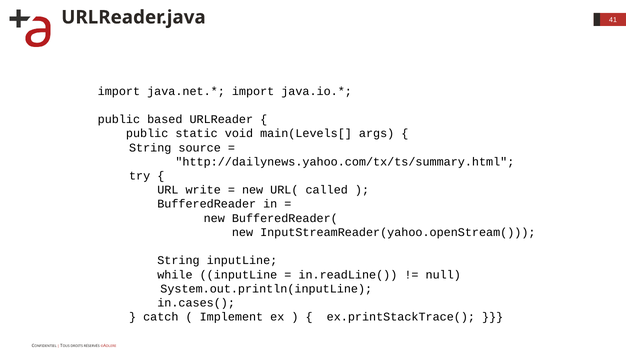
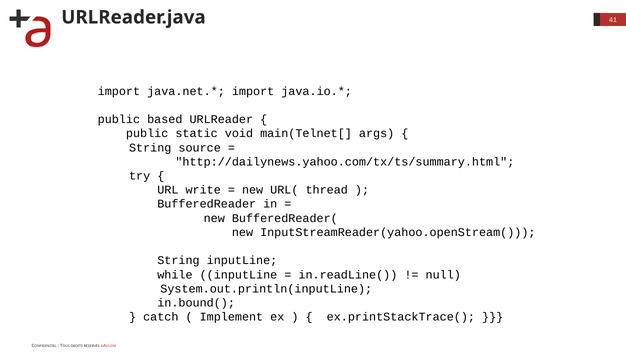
main(Levels[: main(Levels[ -> main(Telnet[
called: called -> thread
in.cases(: in.cases( -> in.bound(
